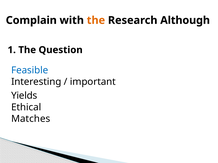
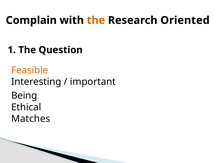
Although: Although -> Oriented
Feasible colour: blue -> orange
Yields: Yields -> Being
